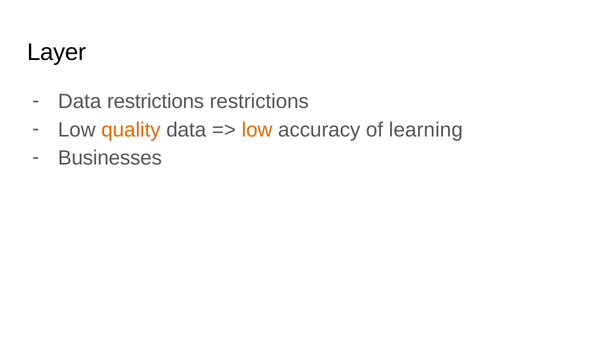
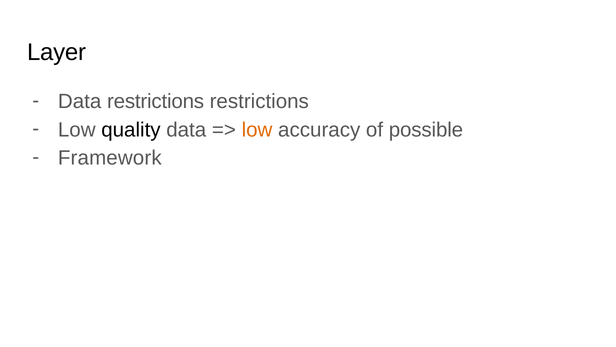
quality colour: orange -> black
learning: learning -> possible
Businesses: Businesses -> Framework
